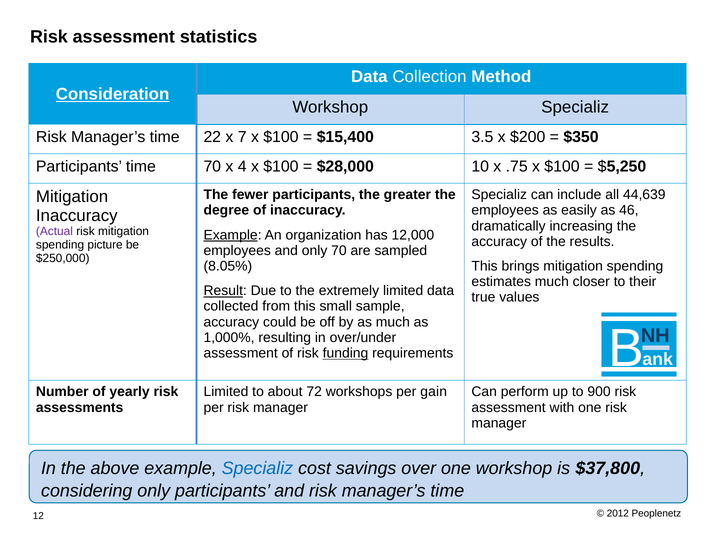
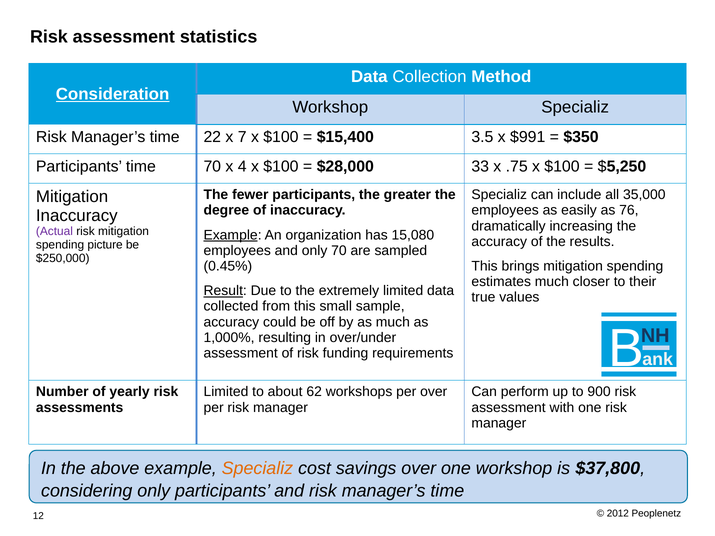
$200: $200 -> $991
10: 10 -> 33
44,639: 44,639 -> 35,000
46: 46 -> 76
12,000: 12,000 -> 15,080
8.05%: 8.05% -> 0.45%
funding underline: present -> none
72: 72 -> 62
per gain: gain -> over
Specializ at (257, 468) colour: blue -> orange
